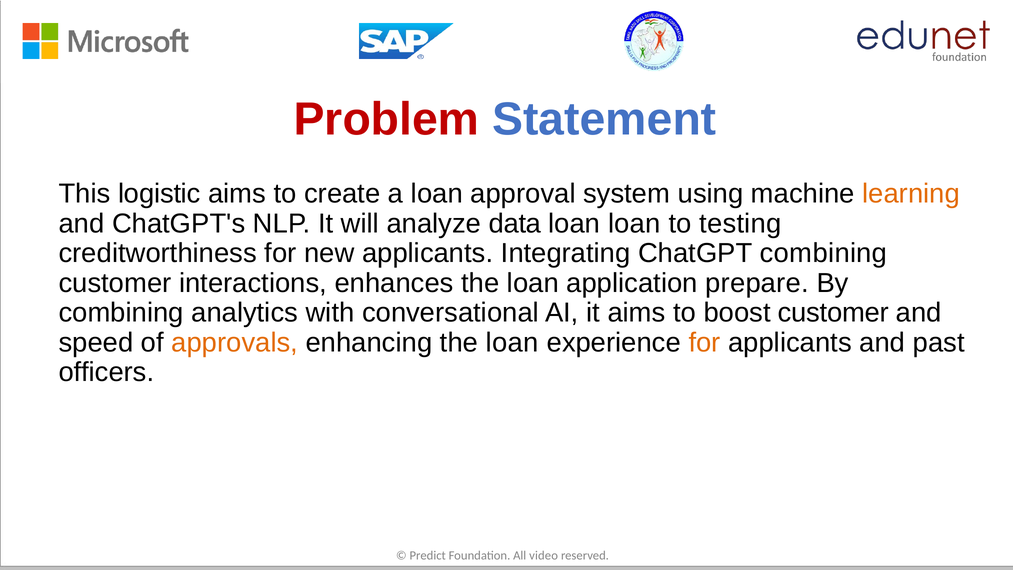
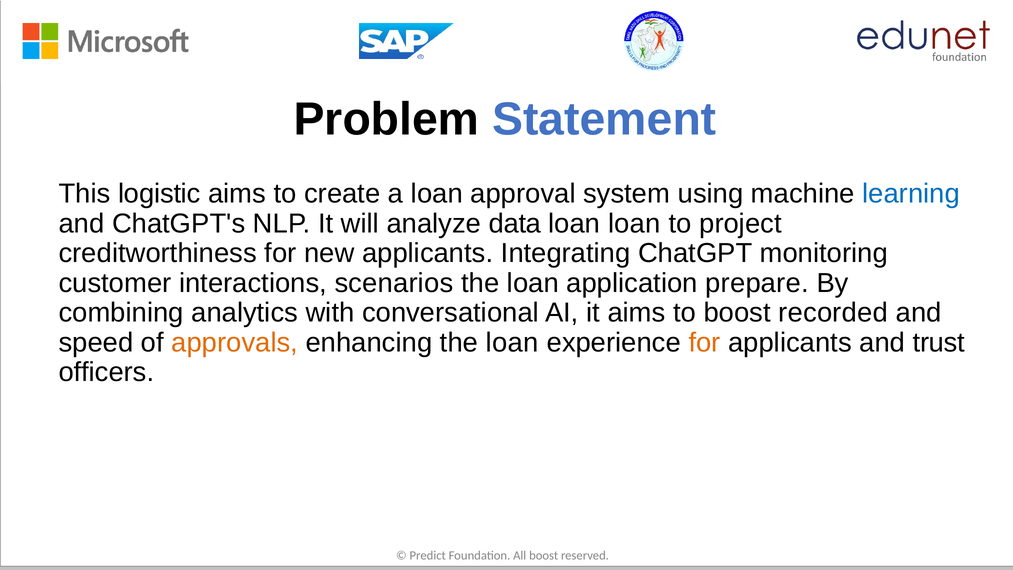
Problem colour: red -> black
learning colour: orange -> blue
testing: testing -> project
ChatGPT combining: combining -> monitoring
enhances: enhances -> scenarios
boost customer: customer -> recorded
past: past -> trust
All video: video -> boost
